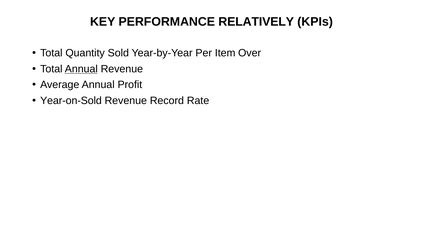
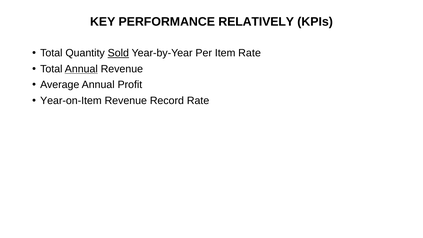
Sold underline: none -> present
Item Over: Over -> Rate
Year-on-Sold: Year-on-Sold -> Year-on-Item
